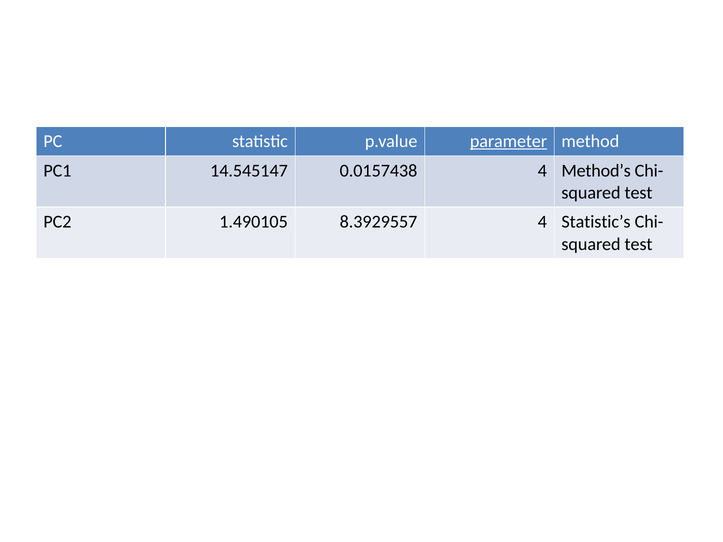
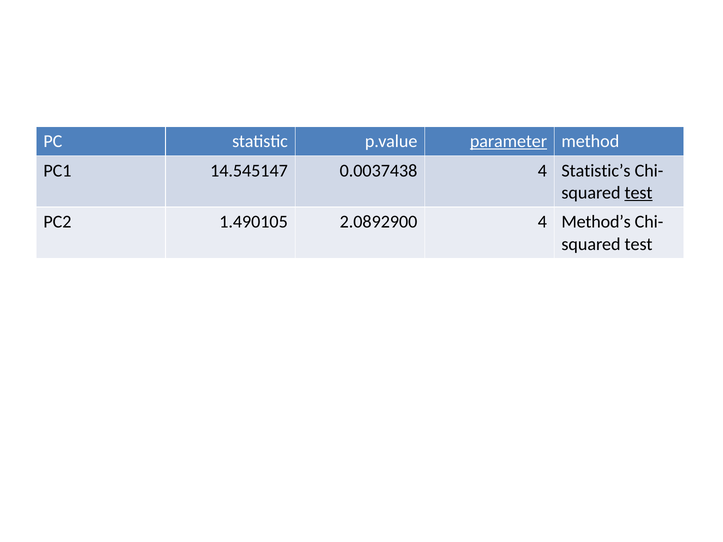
0.0157438: 0.0157438 -> 0.0037438
Method’s: Method’s -> Statistic’s
test at (639, 193) underline: none -> present
8.3929557: 8.3929557 -> 2.0892900
Statistic’s: Statistic’s -> Method’s
